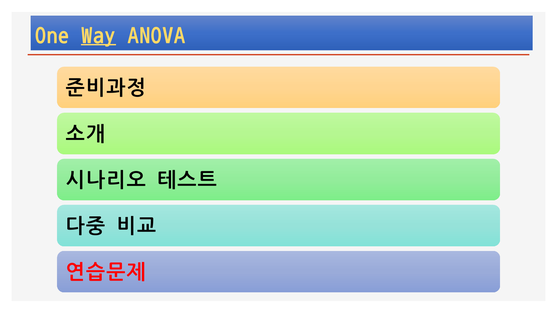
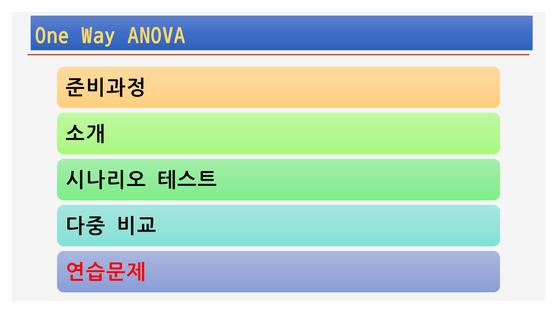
Way underline: present -> none
